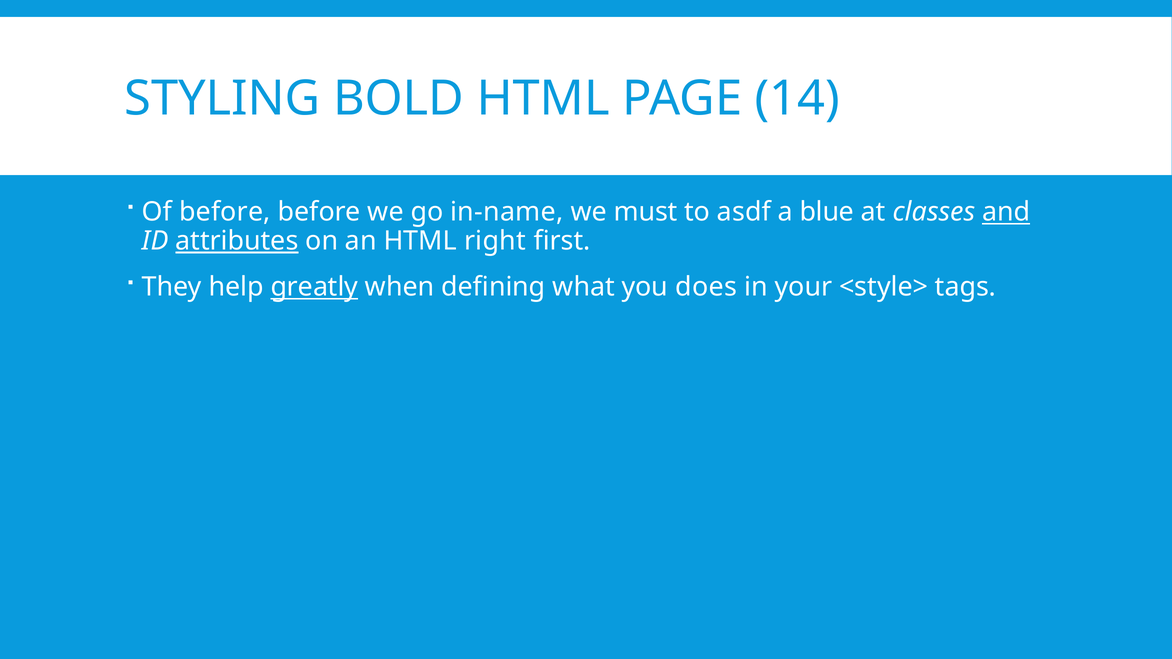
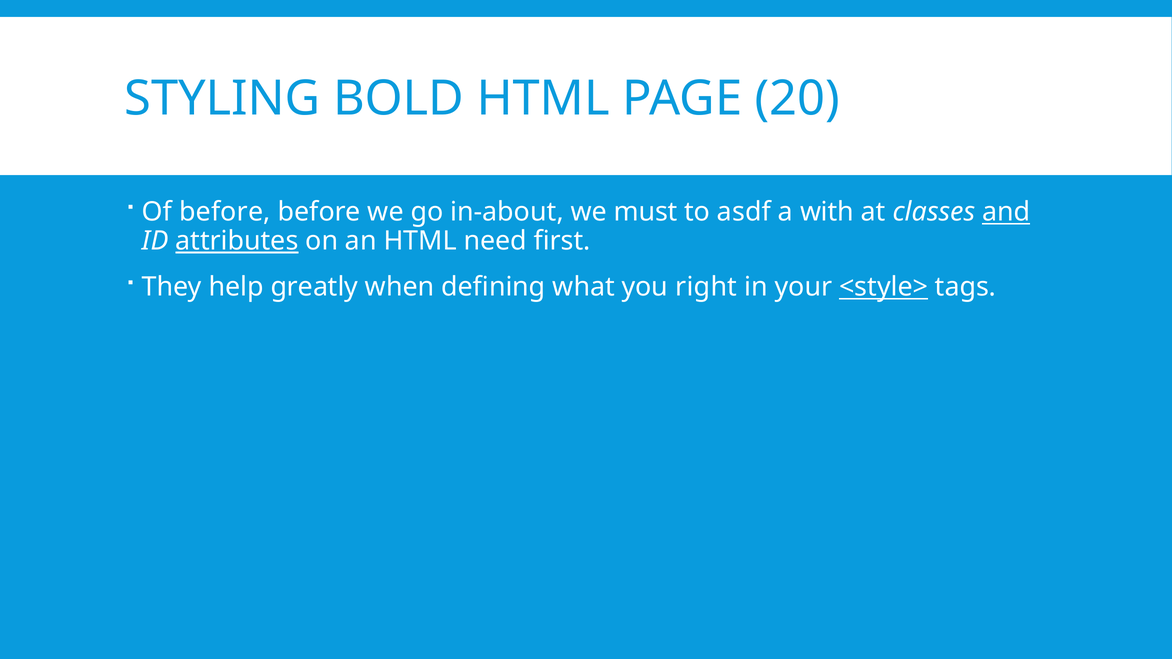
14: 14 -> 20
in-name: in-name -> in-about
blue: blue -> with
right: right -> need
greatly underline: present -> none
does: does -> right
<style> underline: none -> present
